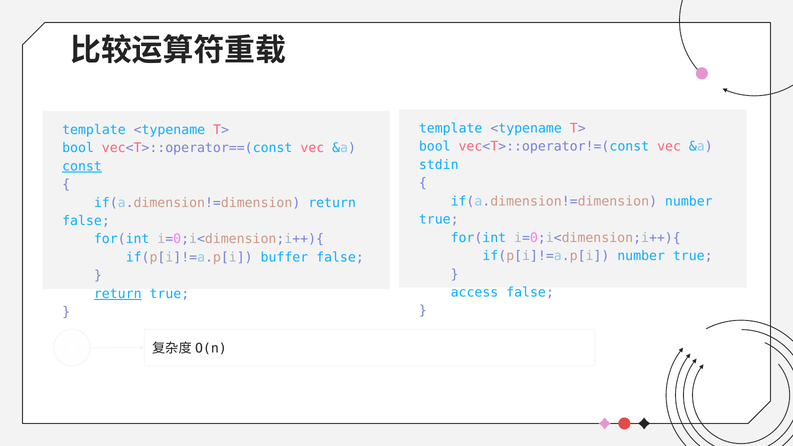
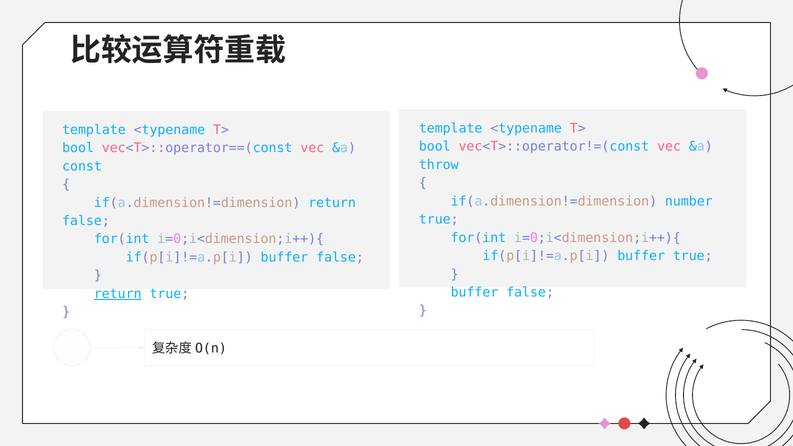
stdin: stdin -> throw
const underline: present -> none
number at (641, 256): number -> buffer
access at (474, 292): access -> buffer
